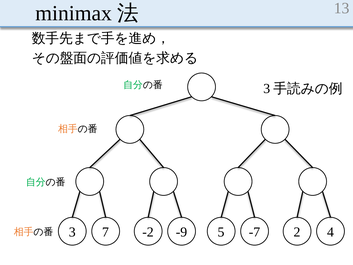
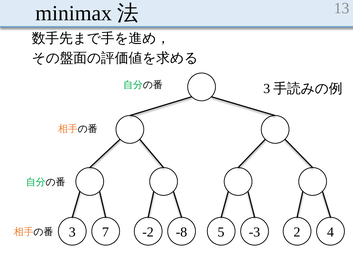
-9: -9 -> -8
-7: -7 -> -3
